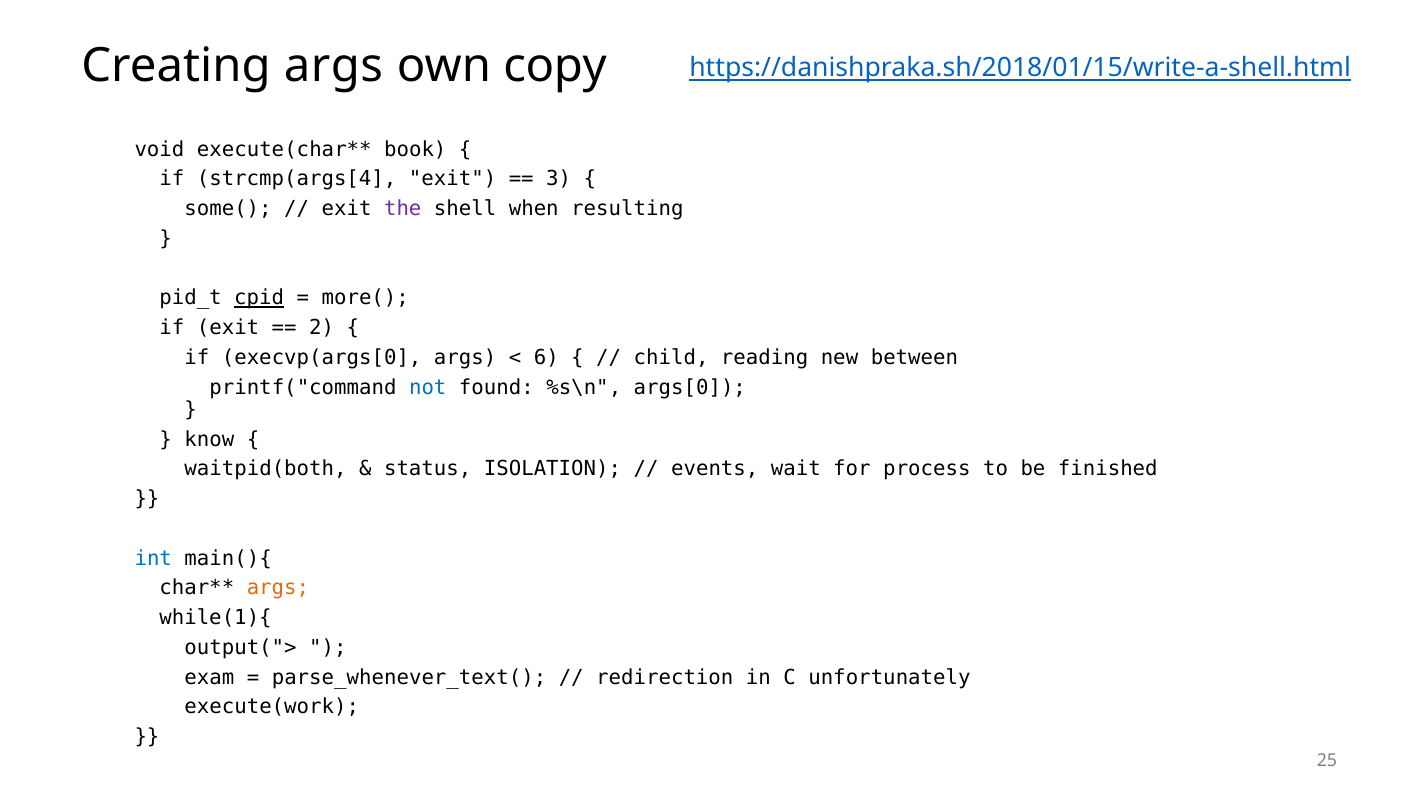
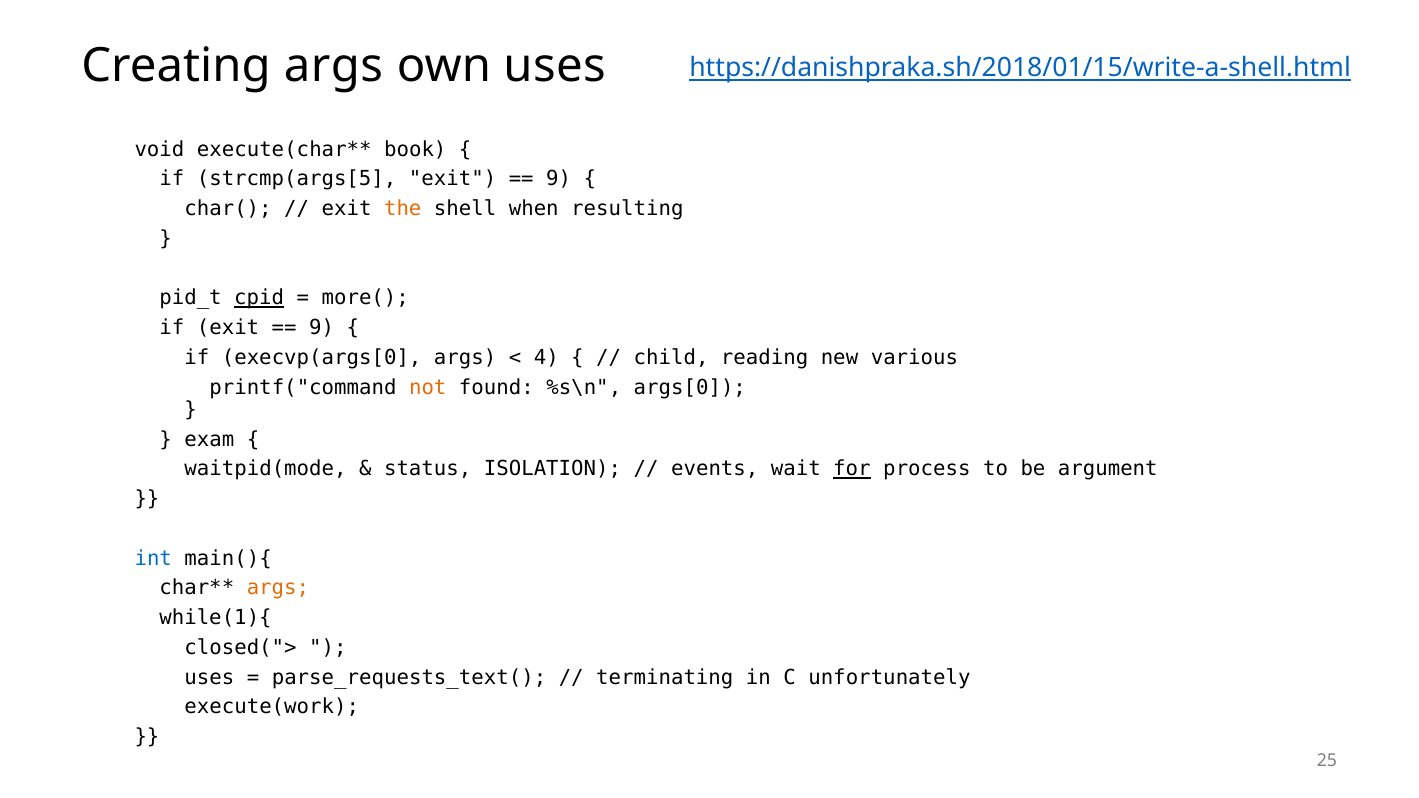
own copy: copy -> uses
strcmp(args[4: strcmp(args[4 -> strcmp(args[5
3 at (559, 179): 3 -> 9
some(: some( -> char(
the colour: purple -> orange
2 at (322, 328): 2 -> 9
6: 6 -> 4
between: between -> various
not colour: blue -> orange
know: know -> exam
waitpid(both: waitpid(both -> waitpid(mode
for underline: none -> present
finished: finished -> argument
output(">: output("> -> closed(">
exam at (209, 677): exam -> uses
parse_whenever_text(: parse_whenever_text( -> parse_requests_text(
redirection: redirection -> terminating
